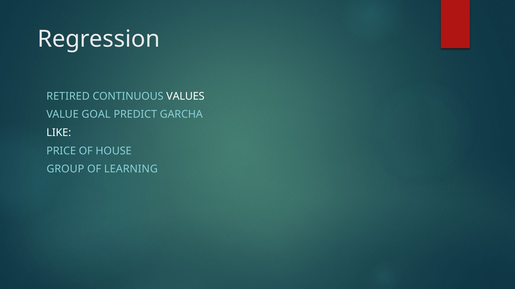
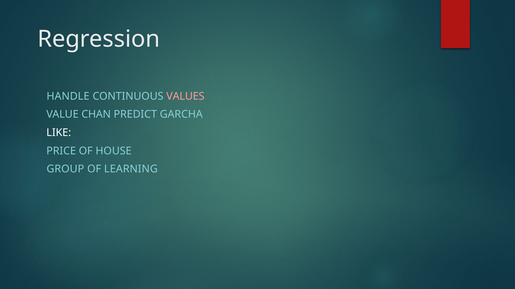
RETIRED: RETIRED -> HANDLE
VALUES colour: white -> pink
GOAL: GOAL -> CHAN
